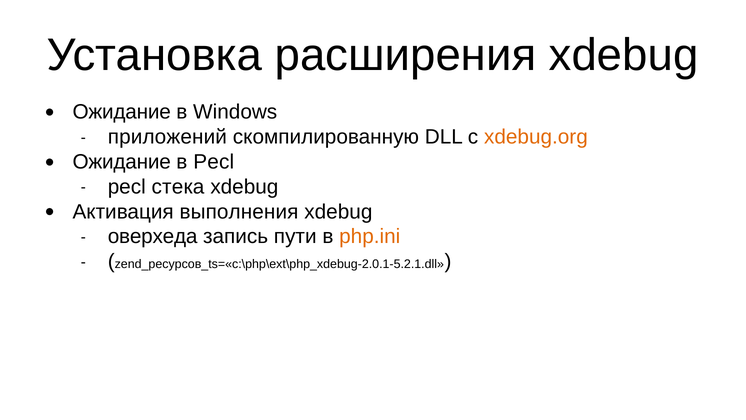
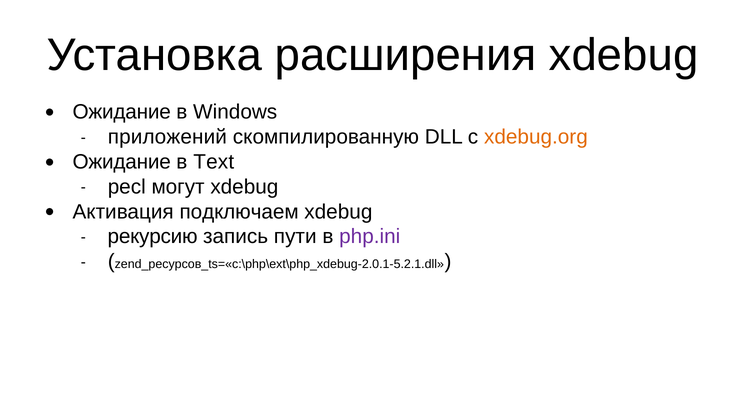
в Pecl: Pecl -> Text
стека: стека -> могут
выполнения: выполнения -> подключаем
оверхеда: оверхеда -> рекурсию
php.ini colour: orange -> purple
